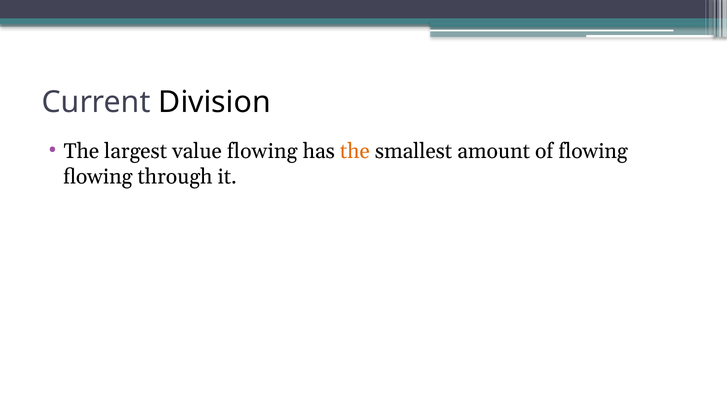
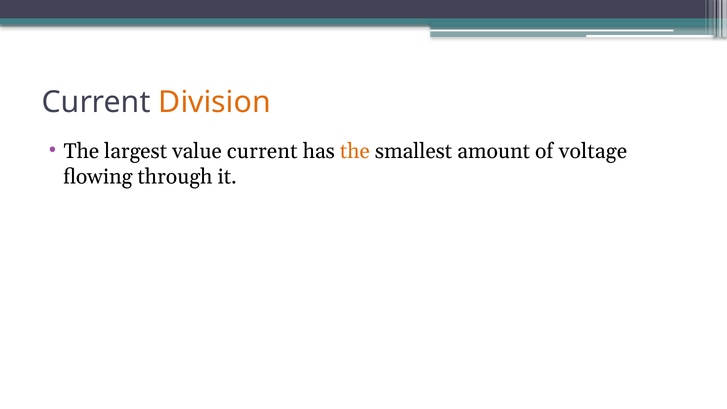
Division colour: black -> orange
value flowing: flowing -> current
of flowing: flowing -> voltage
